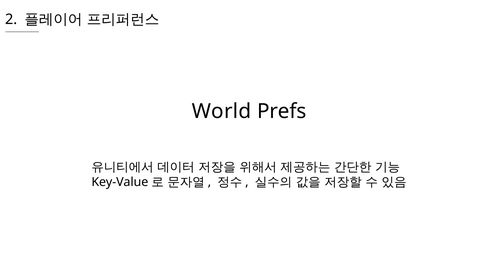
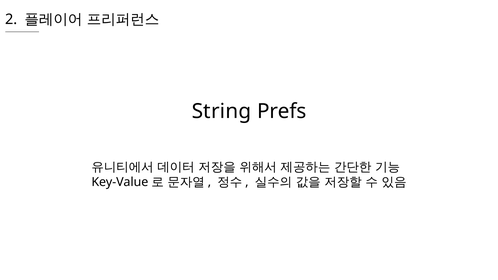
World: World -> String
